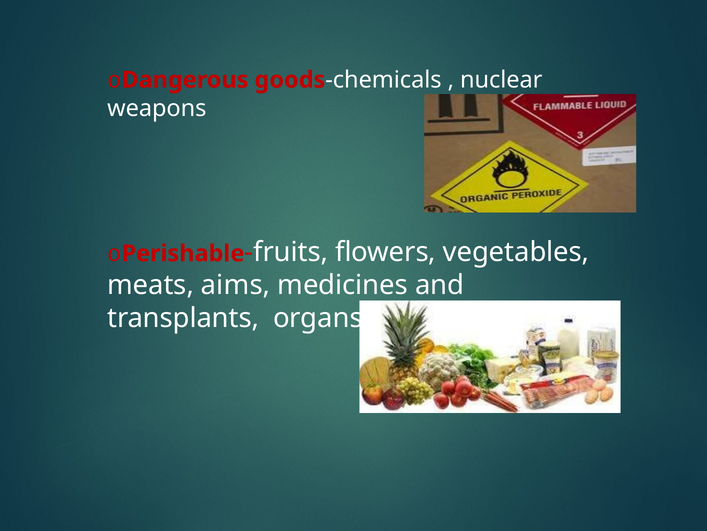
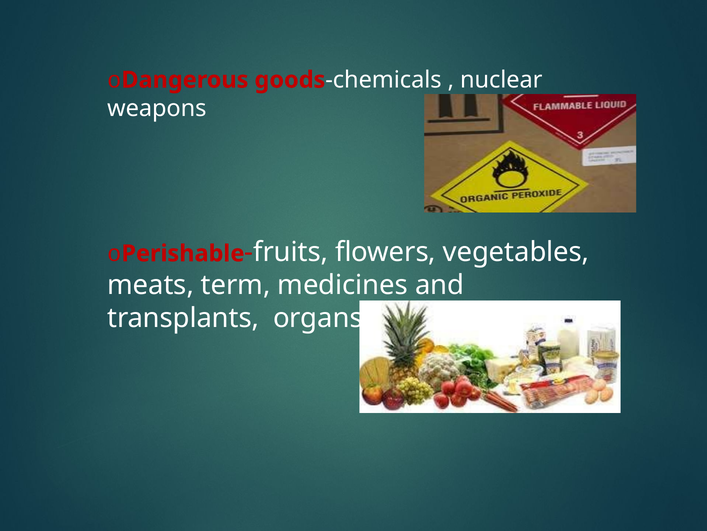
aims: aims -> term
